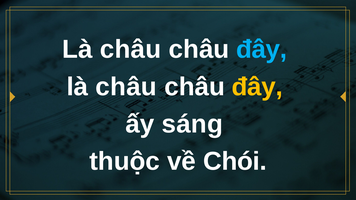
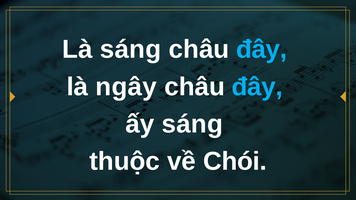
châu at (130, 49): châu -> sáng
châu at (126, 87): châu -> ngây
đây at (257, 87) colour: yellow -> light blue
